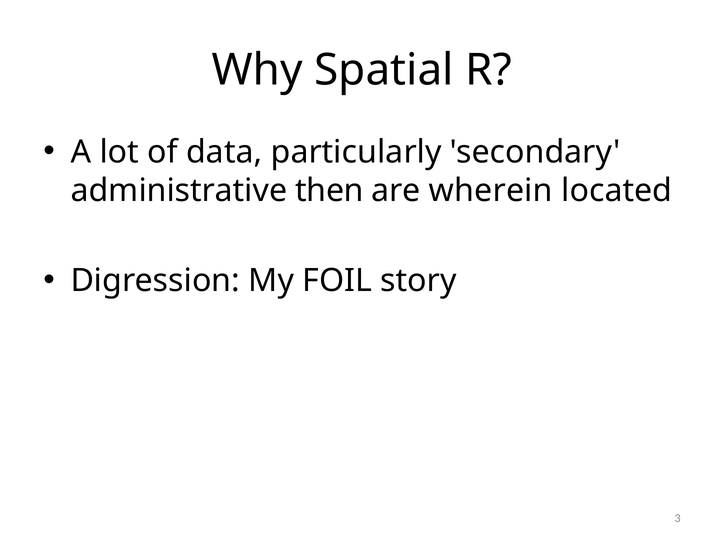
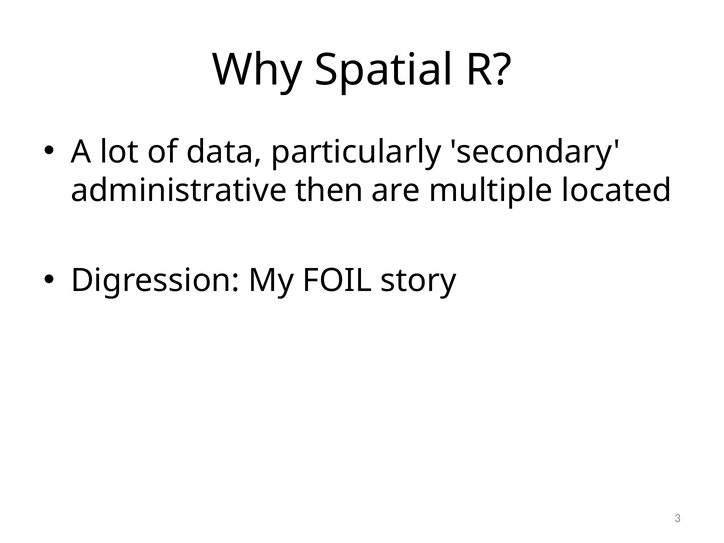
wherein: wherein -> multiple
